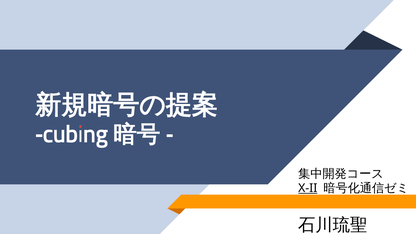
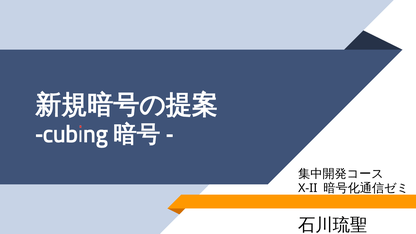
X-II underline: present -> none
